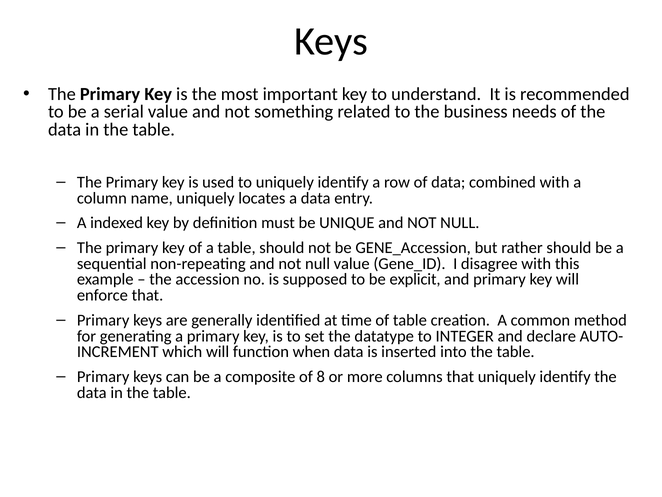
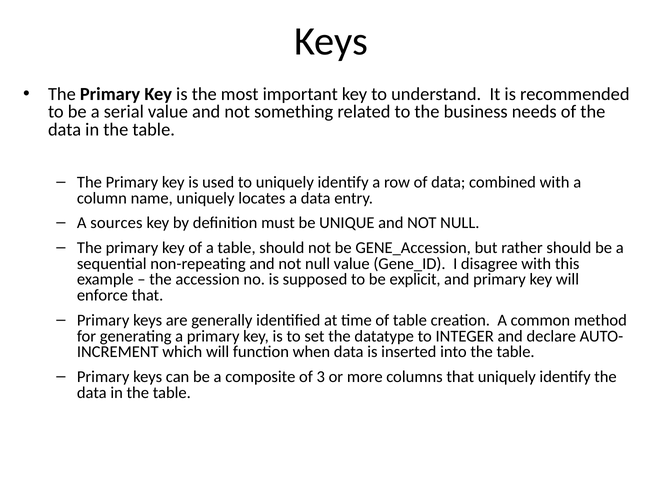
indexed: indexed -> sources
8: 8 -> 3
